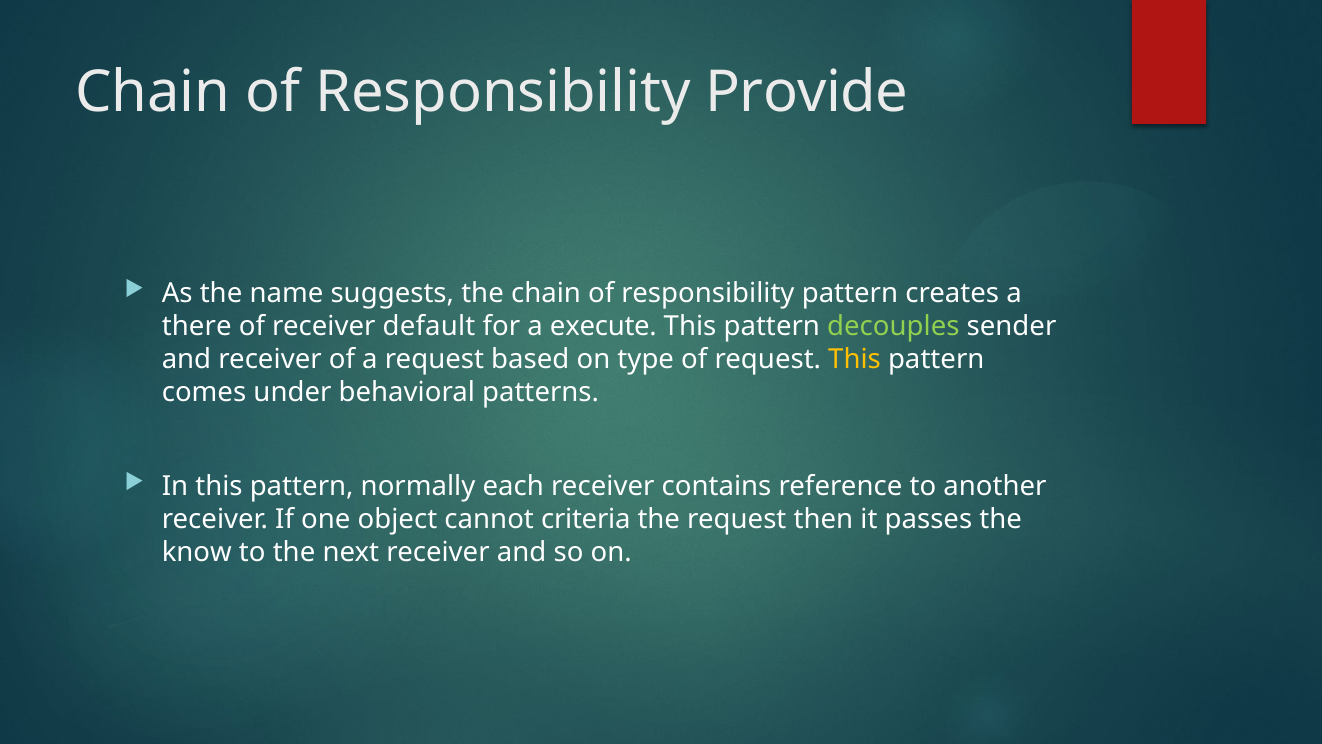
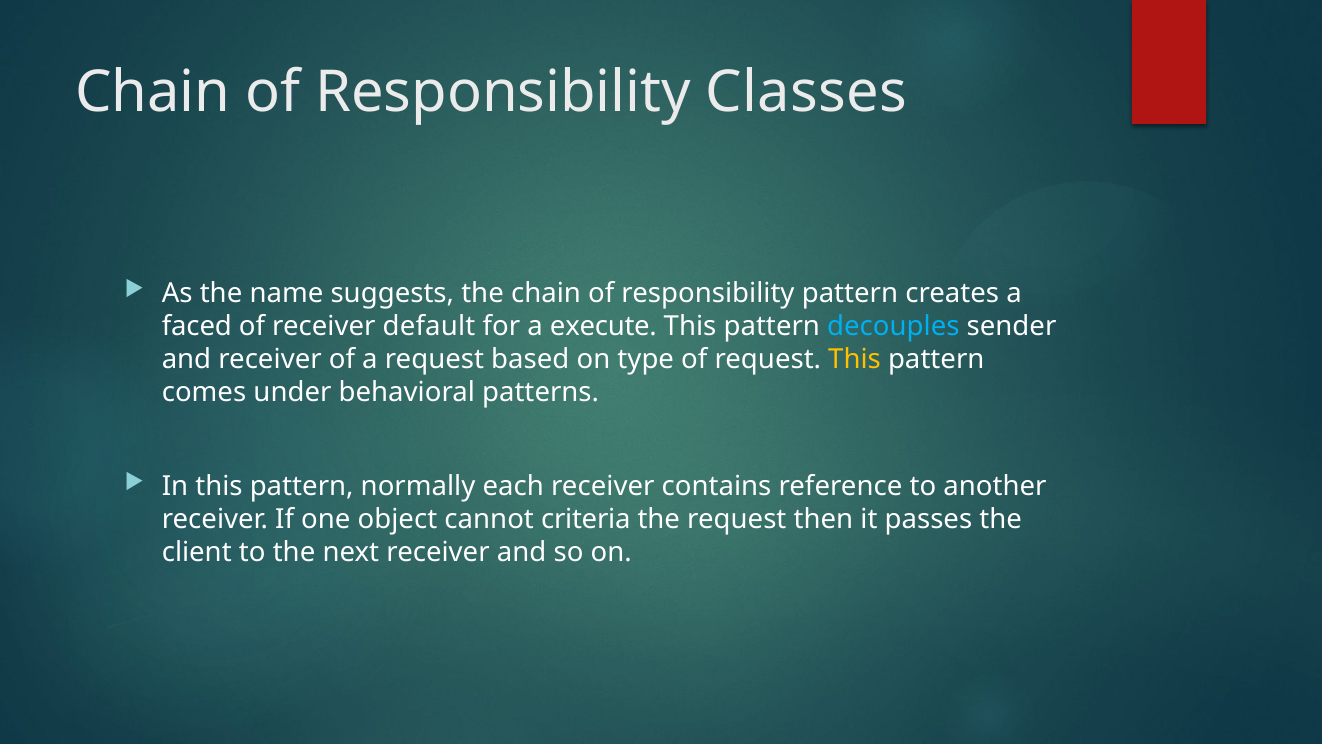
Provide: Provide -> Classes
there: there -> faced
decouples colour: light green -> light blue
know: know -> client
